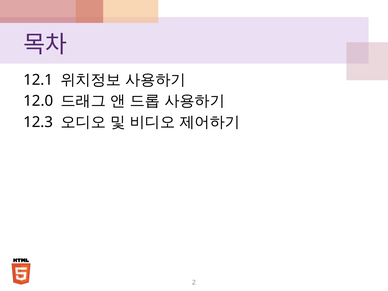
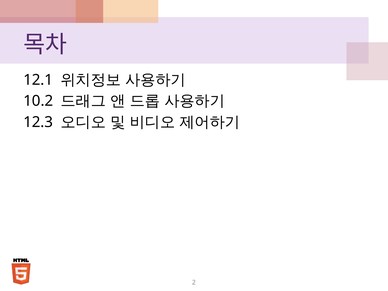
12.0: 12.0 -> 10.2
